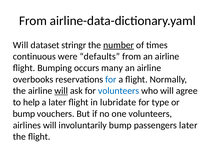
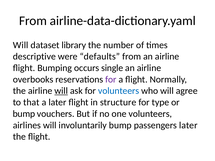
stringr: stringr -> library
number underline: present -> none
continuous: continuous -> descriptive
many: many -> single
for at (111, 80) colour: blue -> purple
help: help -> that
lubridate: lubridate -> structure
